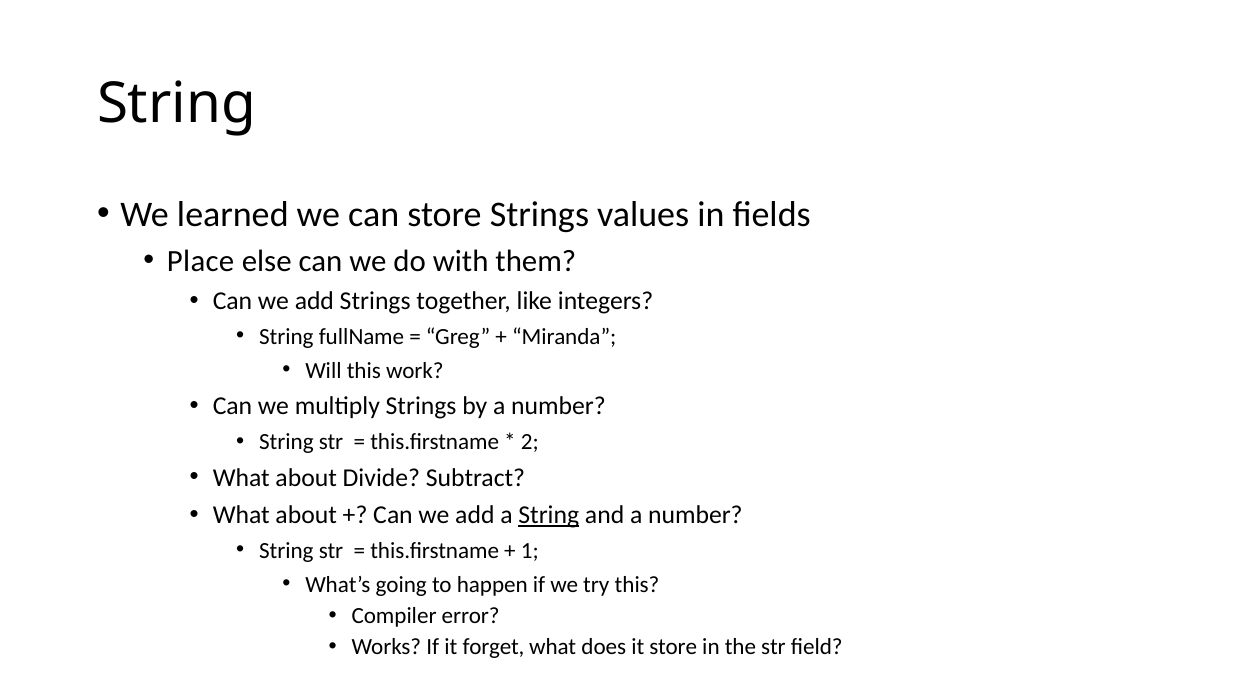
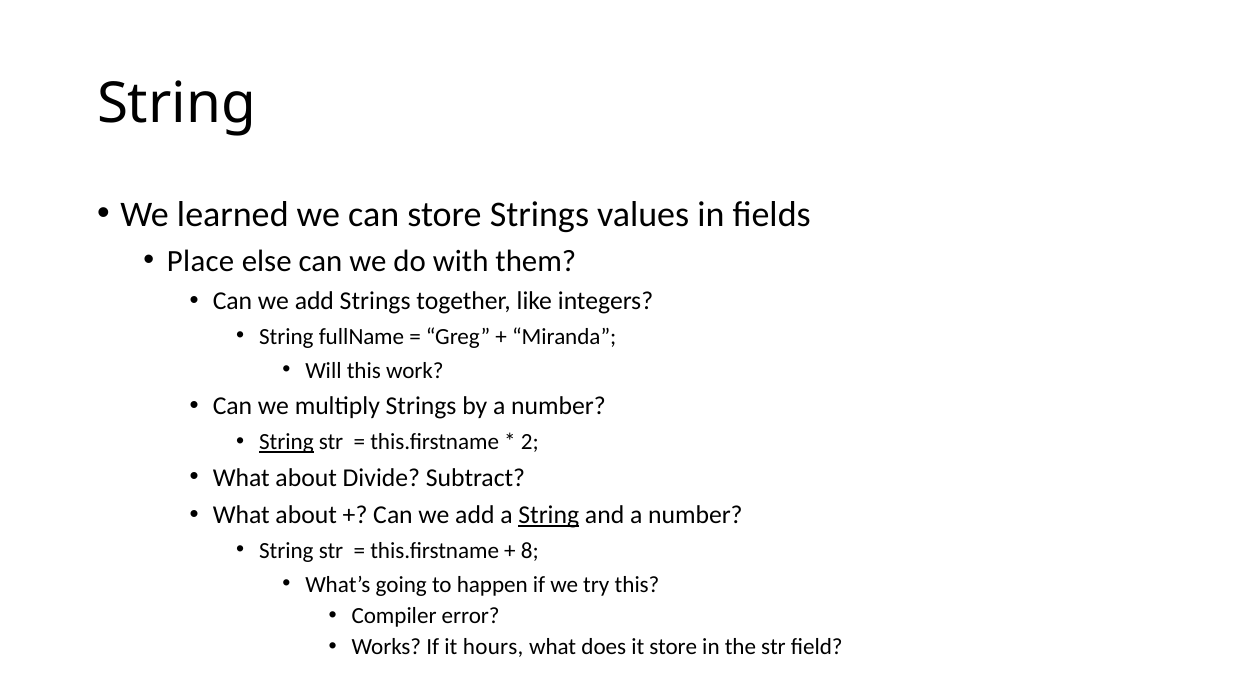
String at (286, 442) underline: none -> present
1: 1 -> 8
forget: forget -> hours
